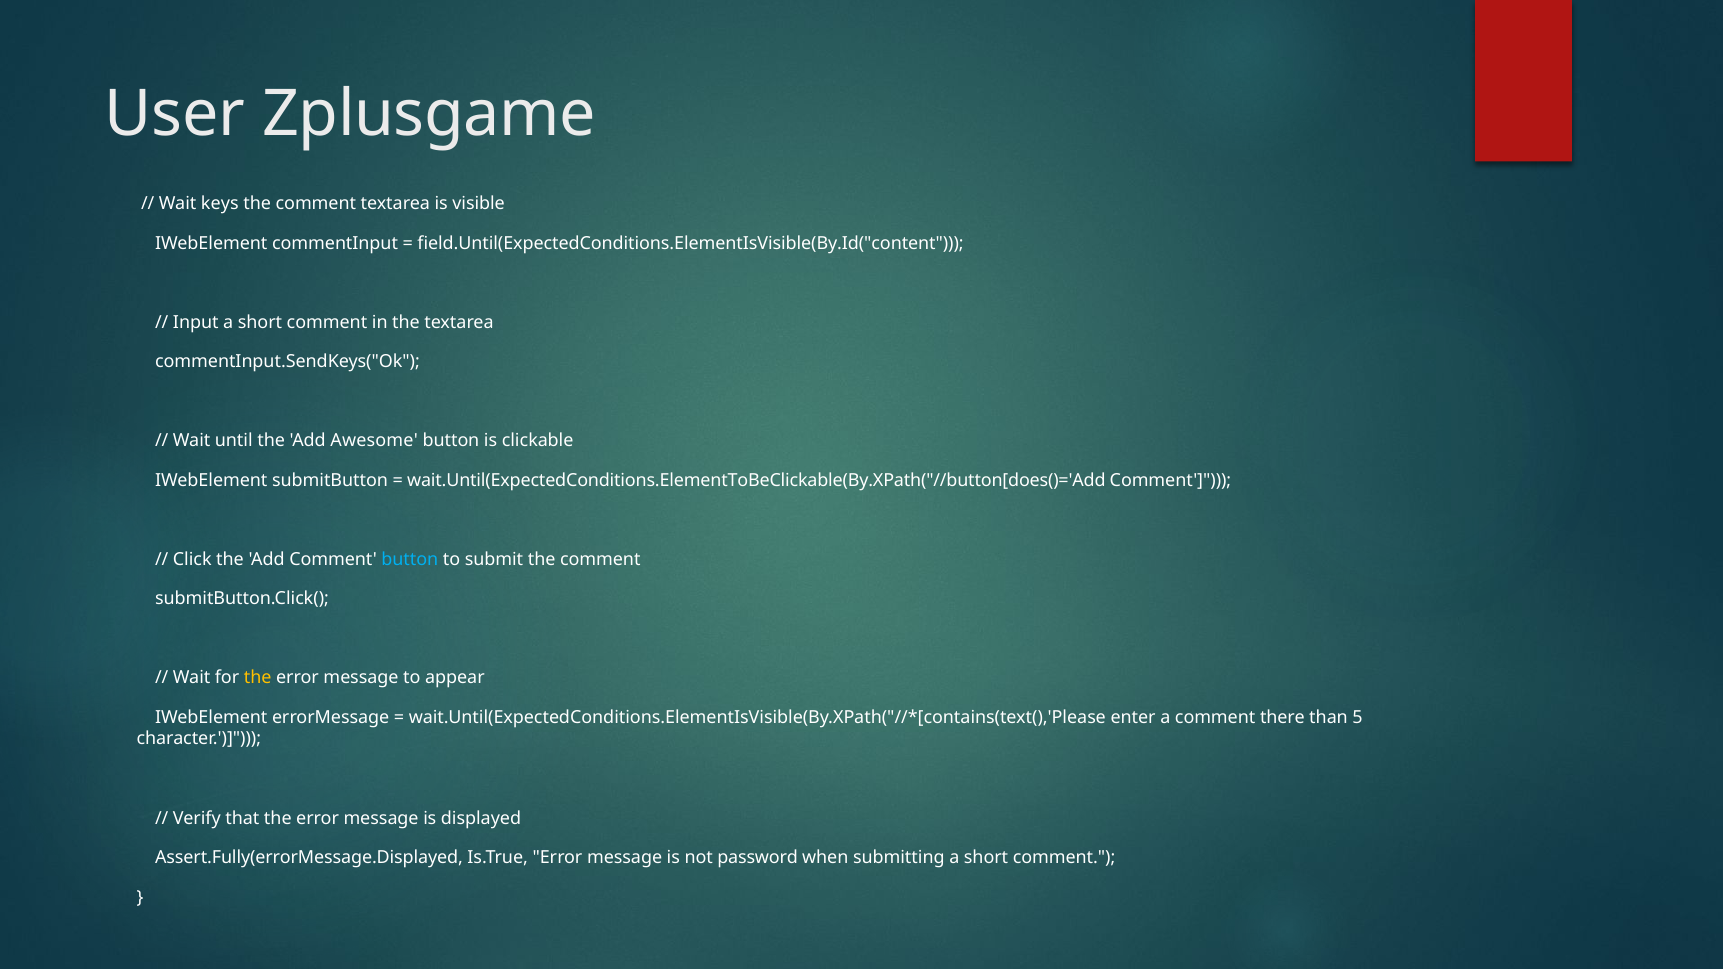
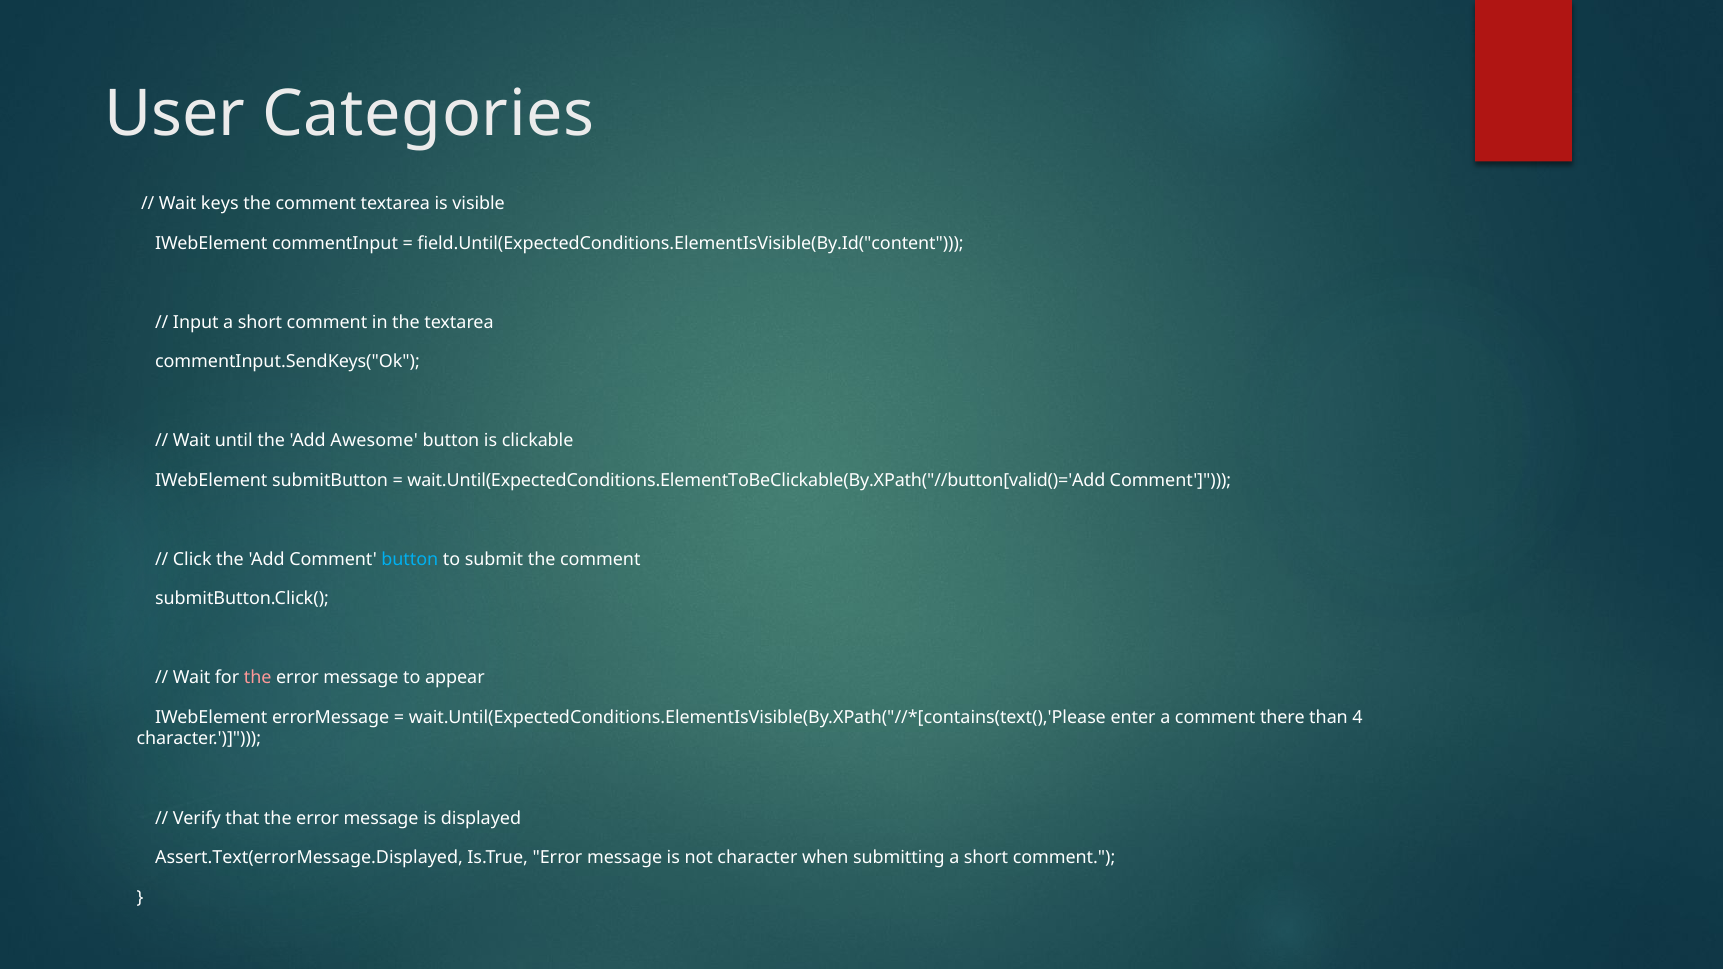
Zplusgame: Zplusgame -> Categories
wait.Until(ExpectedConditions.ElementToBeClickable(By.XPath("//button[does()='Add: wait.Until(ExpectedConditions.ElementToBeClickable(By.XPath("//button[does()='Add -> wait.Until(ExpectedConditions.ElementToBeClickable(By.XPath("//button[valid()='Add
the at (258, 678) colour: yellow -> pink
5: 5 -> 4
Assert.Fully(errorMessage.Displayed: Assert.Fully(errorMessage.Displayed -> Assert.Text(errorMessage.Displayed
not password: password -> character
